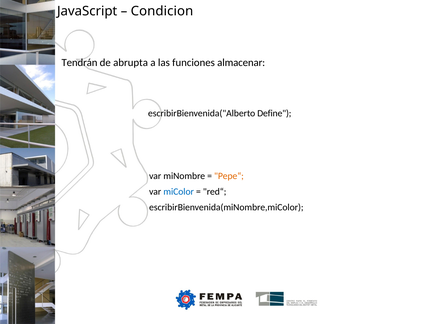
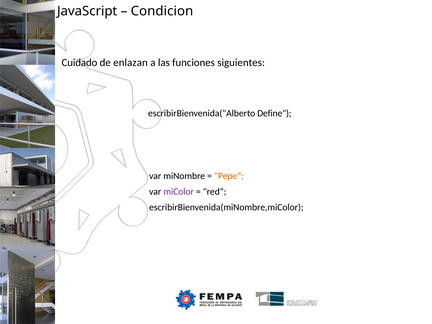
Tendrán: Tendrán -> Cuidado
abrupta: abrupta -> enlazan
almacenar: almacenar -> siguientes
miColor colour: blue -> purple
